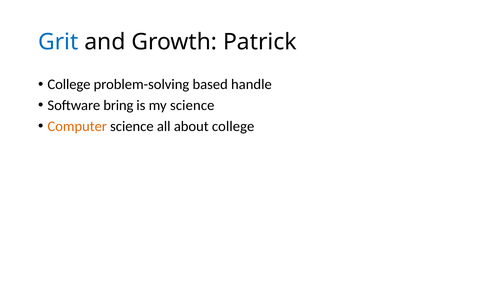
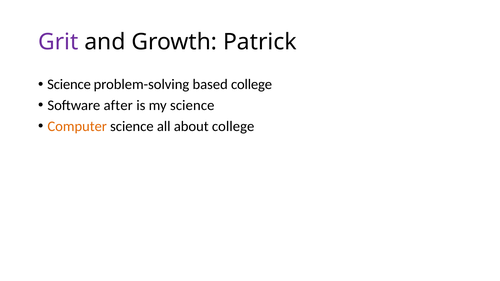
Grit colour: blue -> purple
College at (69, 85): College -> Science
based handle: handle -> college
bring: bring -> after
